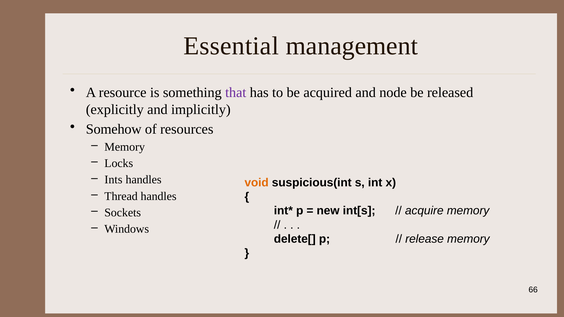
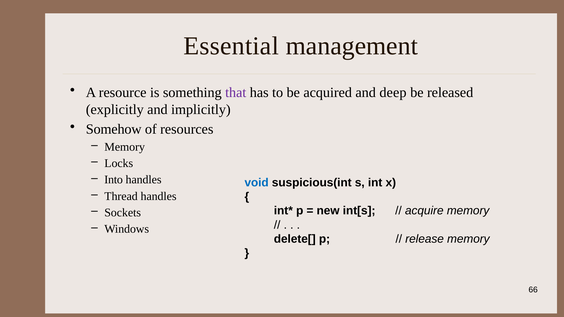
node: node -> deep
Ints: Ints -> Into
void colour: orange -> blue
